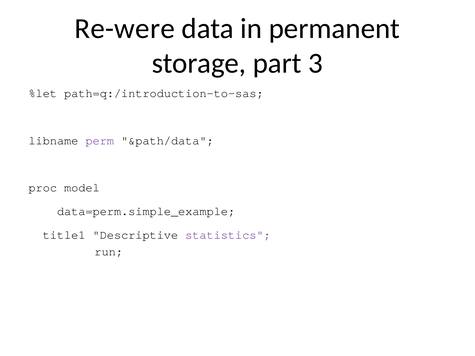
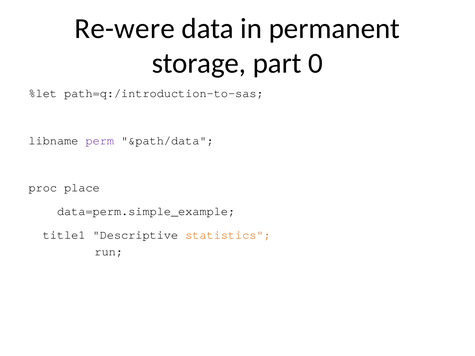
3: 3 -> 0
model: model -> place
statistics colour: purple -> orange
